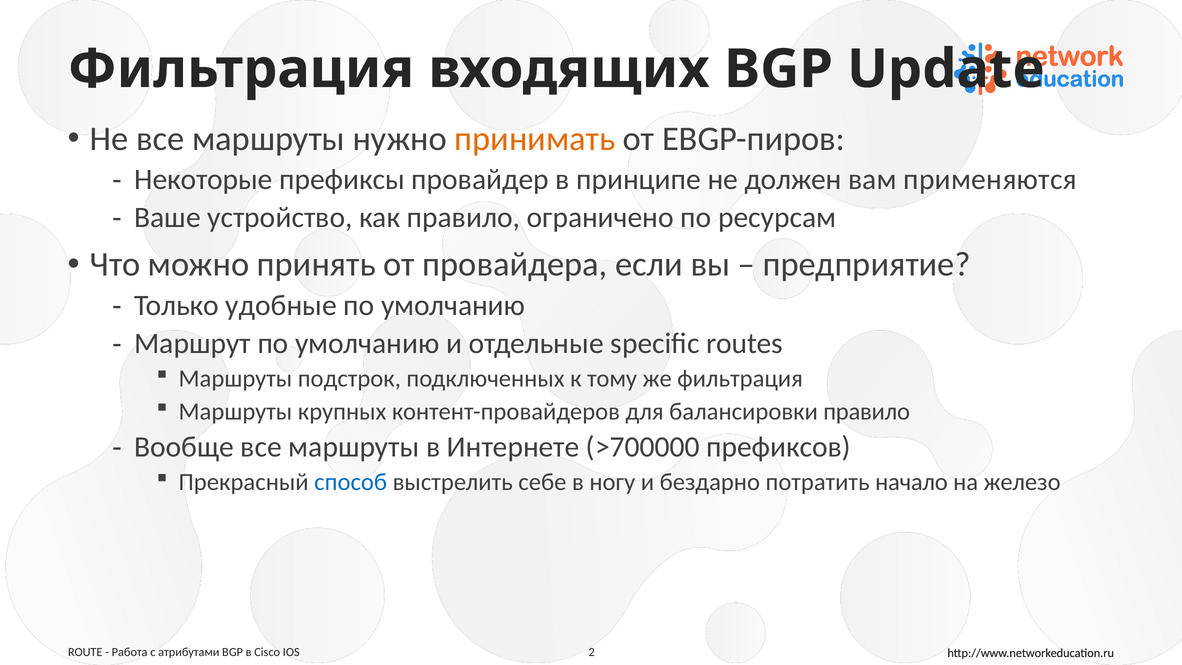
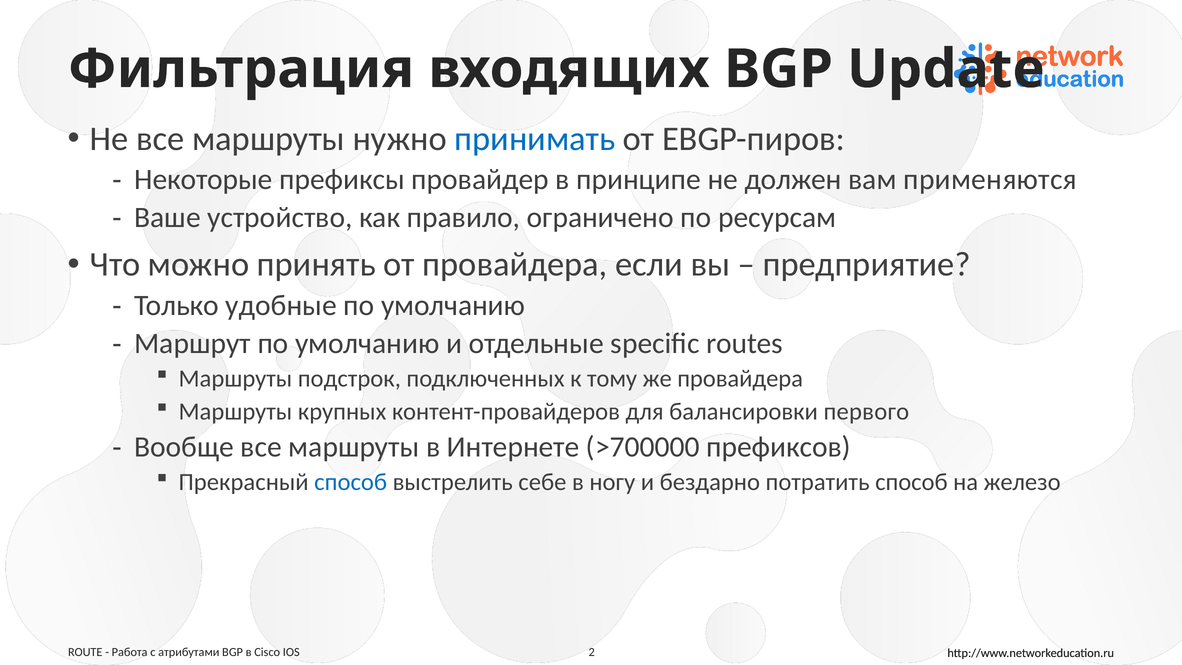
принимать colour: orange -> blue
же фильтрация: фильтрация -> провайдера
балансировки правило: правило -> первого
потратить начало: начало -> способ
